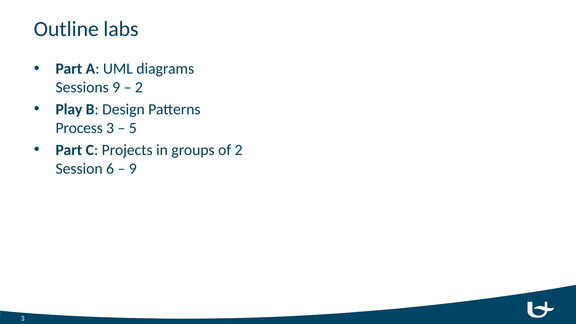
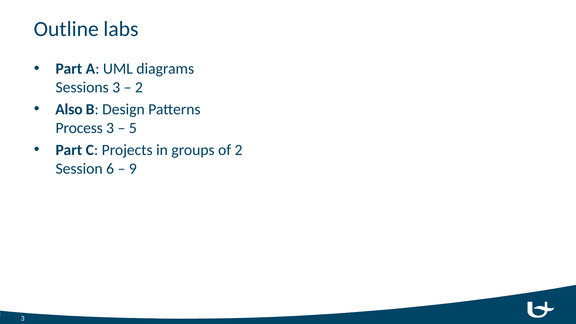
Sessions 9: 9 -> 3
Play: Play -> Also
